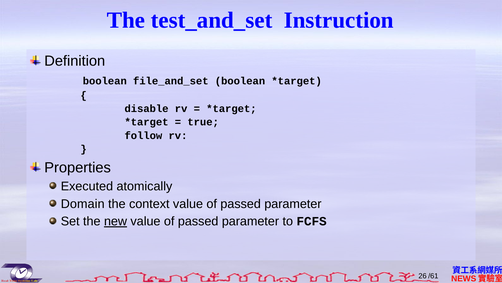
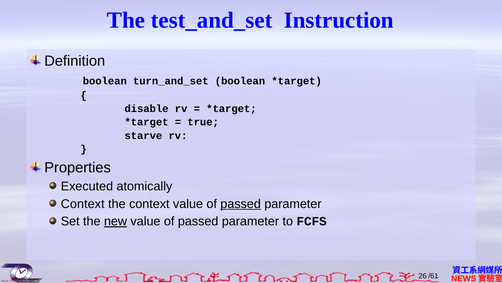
file_and_set: file_and_set -> turn_and_set
follow: follow -> starve
Domain at (83, 203): Domain -> Context
passed at (241, 203) underline: none -> present
